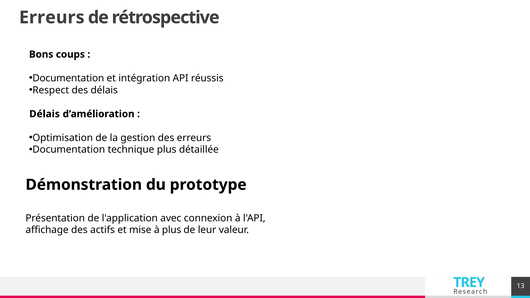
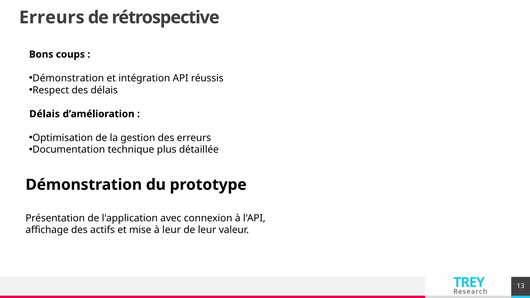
Documentation at (68, 78): Documentation -> Démonstration
à plus: plus -> leur
